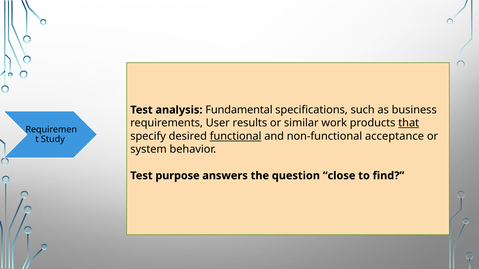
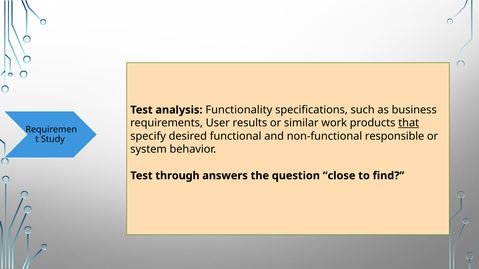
Fundamental: Fundamental -> Functionality
functional underline: present -> none
acceptance: acceptance -> responsible
purpose: purpose -> through
